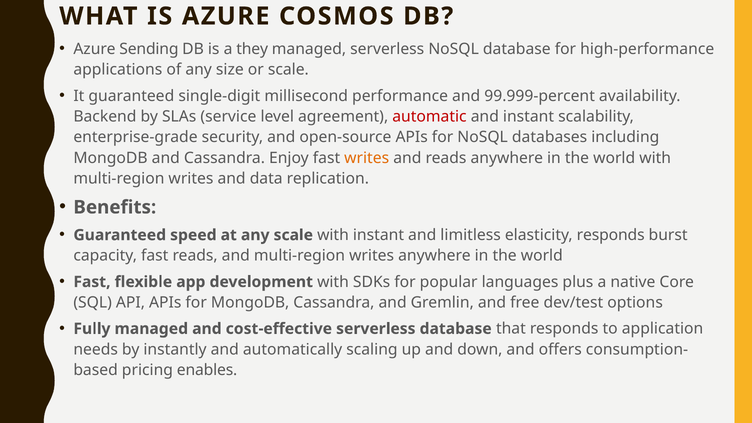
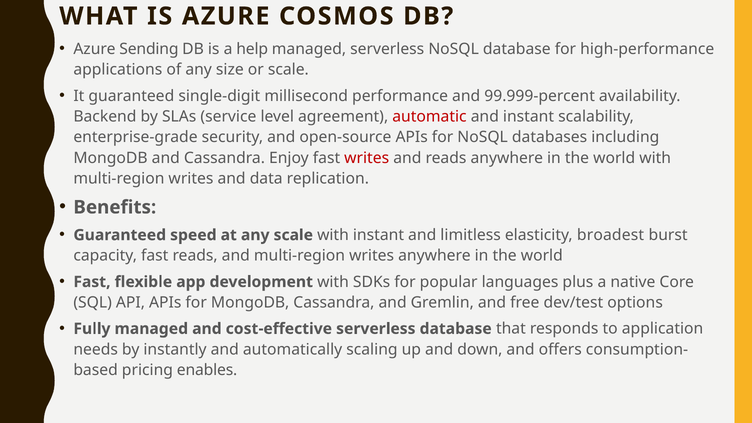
they: they -> help
writes at (367, 158) colour: orange -> red
elasticity responds: responds -> broadest
